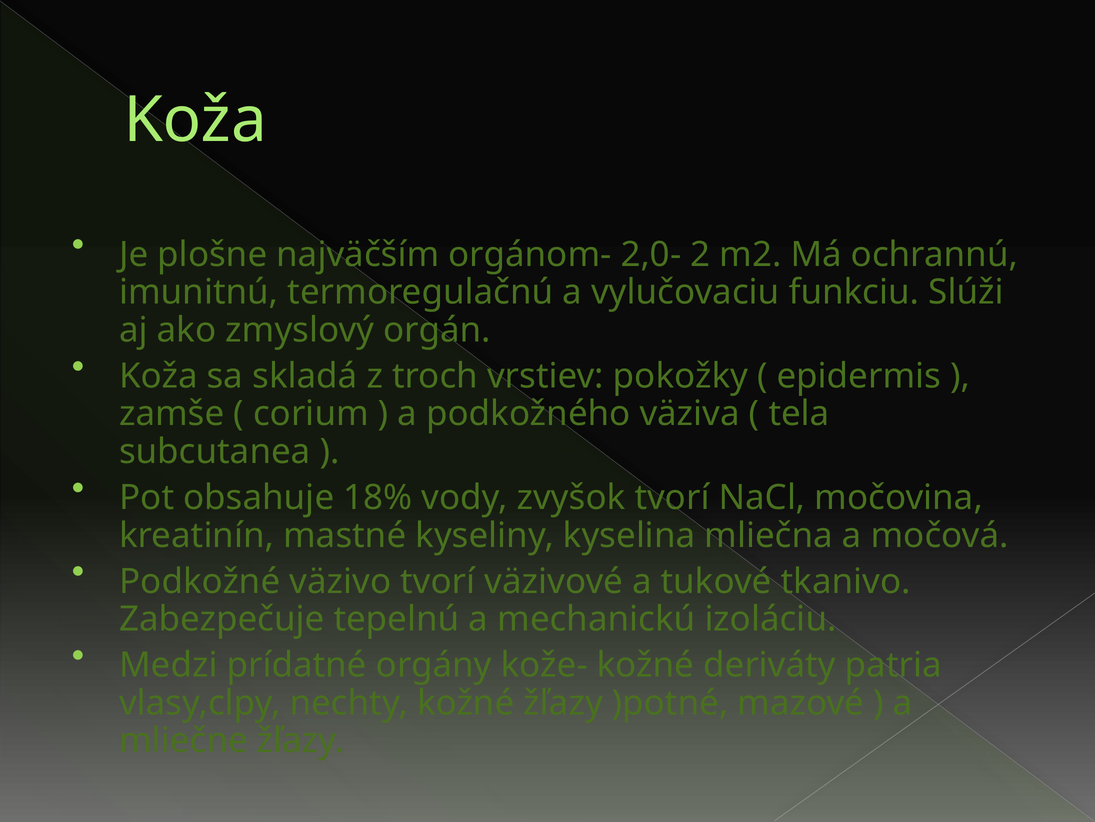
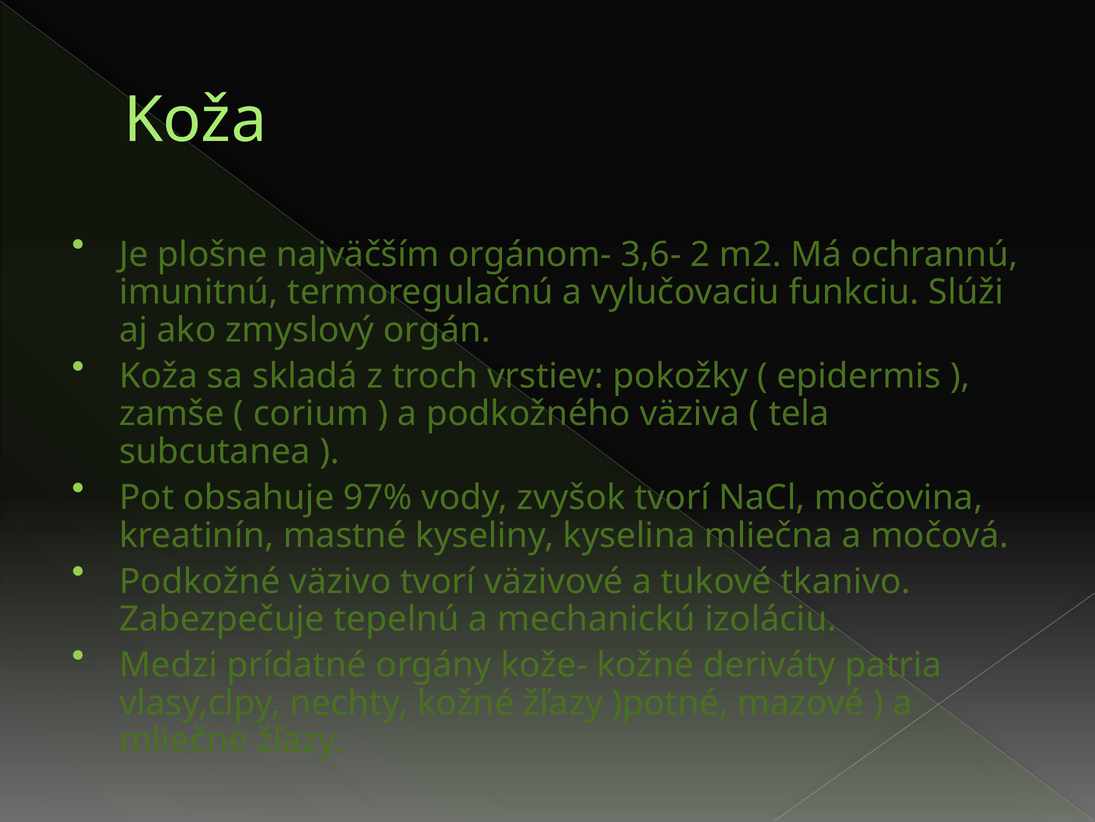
2,0-: 2,0- -> 3,6-
18%: 18% -> 97%
